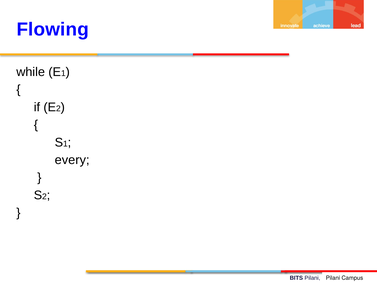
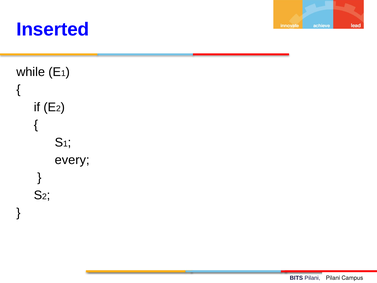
Flowing: Flowing -> Inserted
